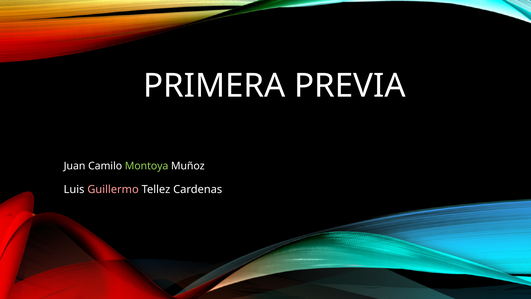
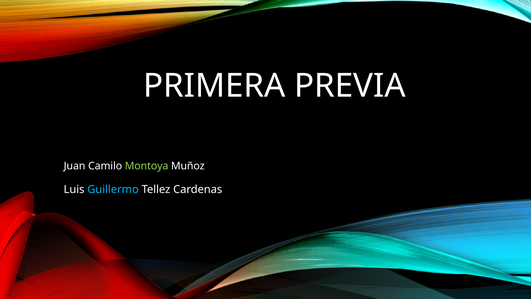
Guillermo colour: pink -> light blue
